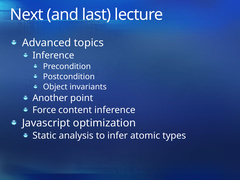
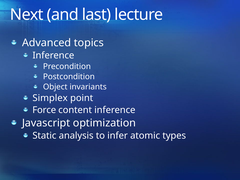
Another: Another -> Simplex
